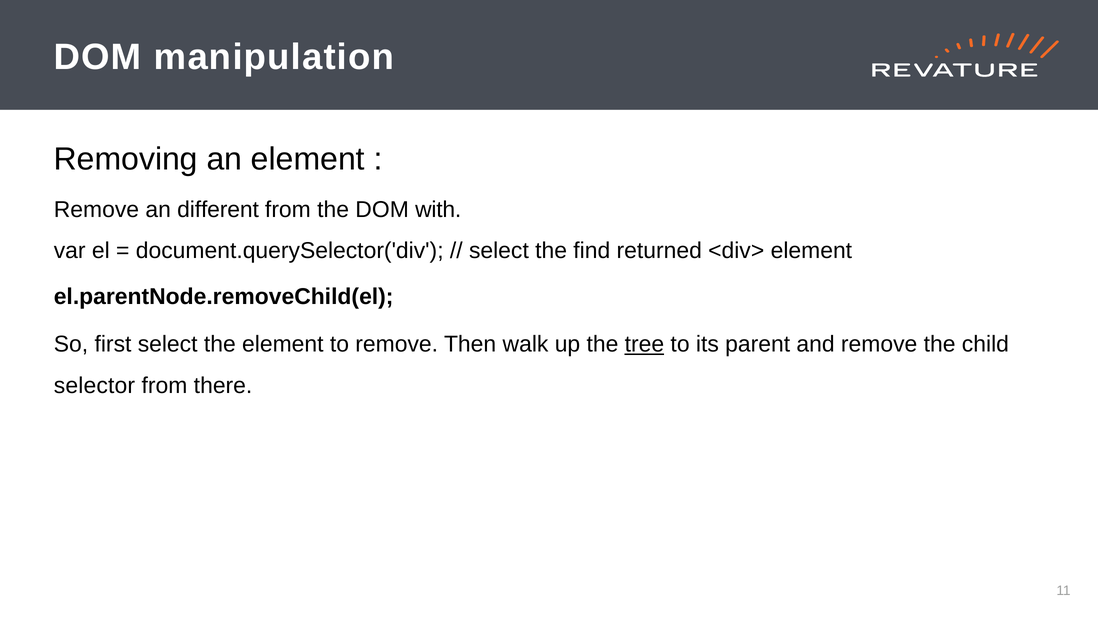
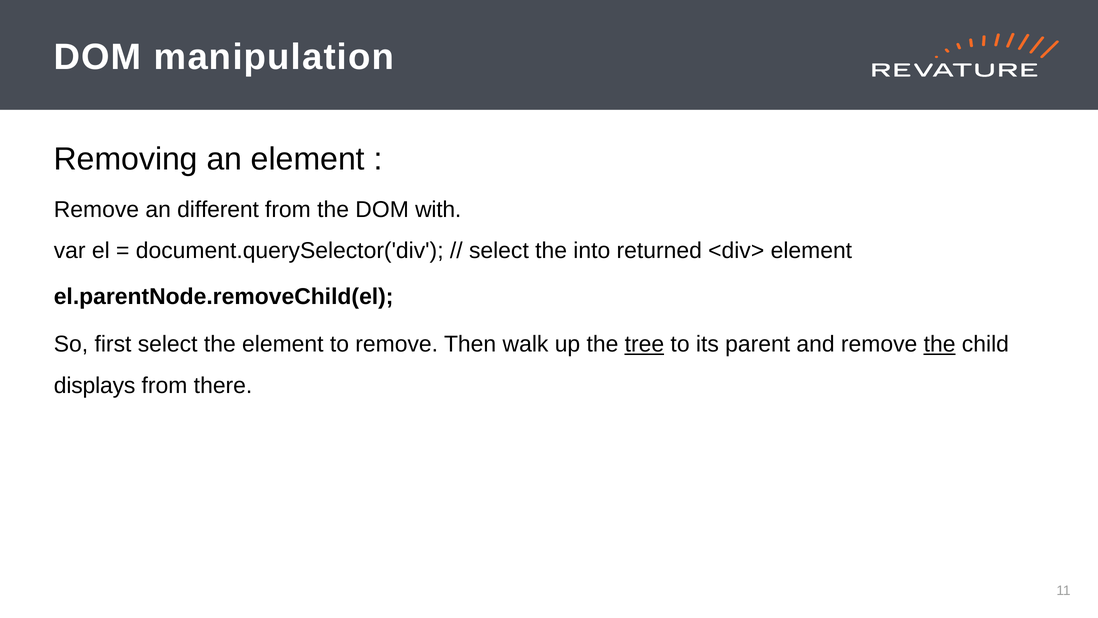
find: find -> into
the at (940, 344) underline: none -> present
selector: selector -> displays
